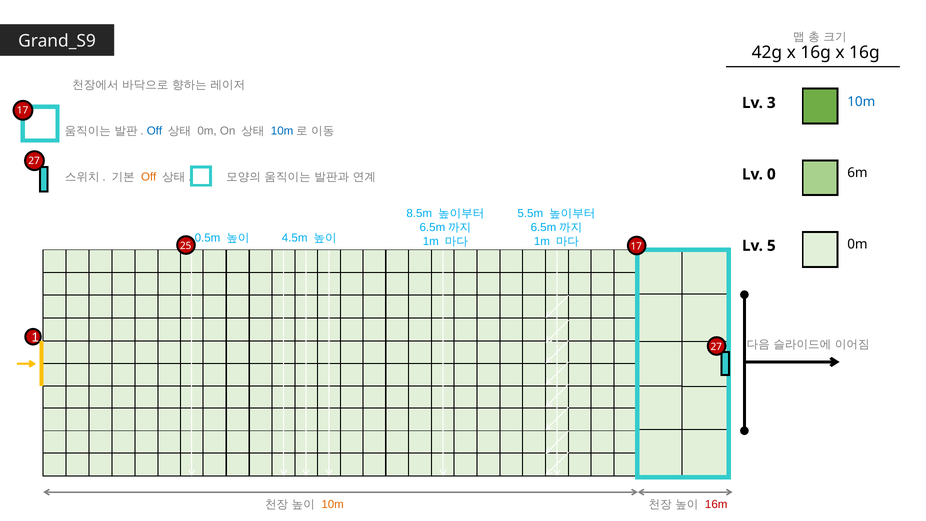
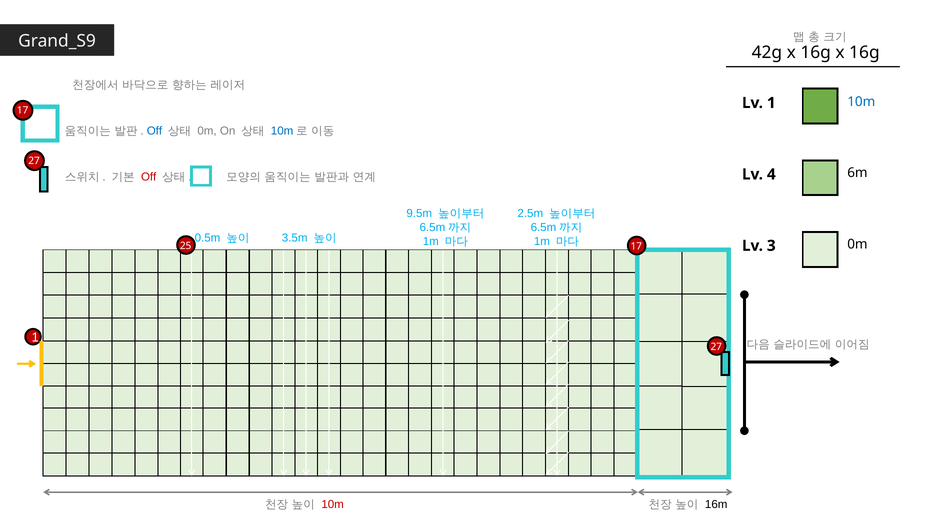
Lv 3: 3 -> 1
Off at (149, 177) colour: orange -> red
0: 0 -> 4
8.5m: 8.5m -> 9.5m
5.5m: 5.5m -> 2.5m
4.5m: 4.5m -> 3.5m
5: 5 -> 3
10m at (333, 505) colour: orange -> red
16m colour: red -> black
